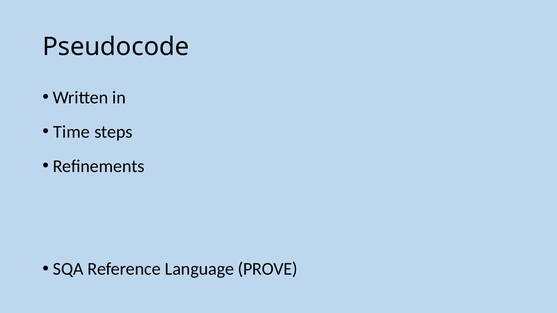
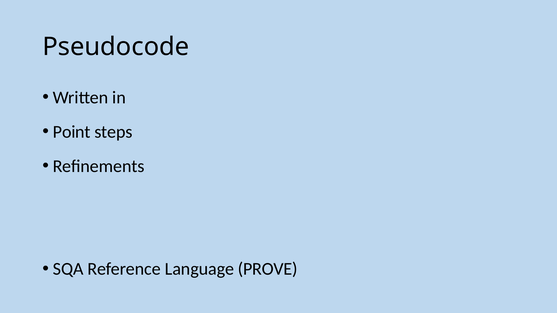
Time: Time -> Point
